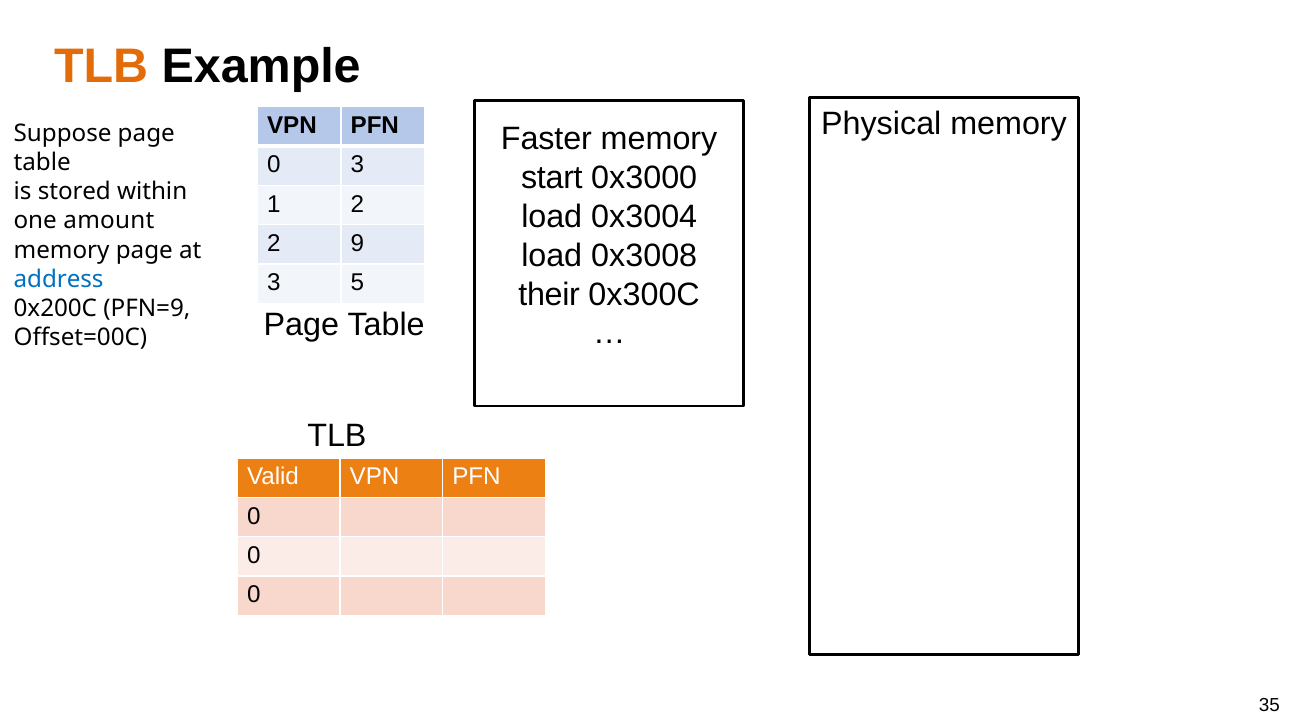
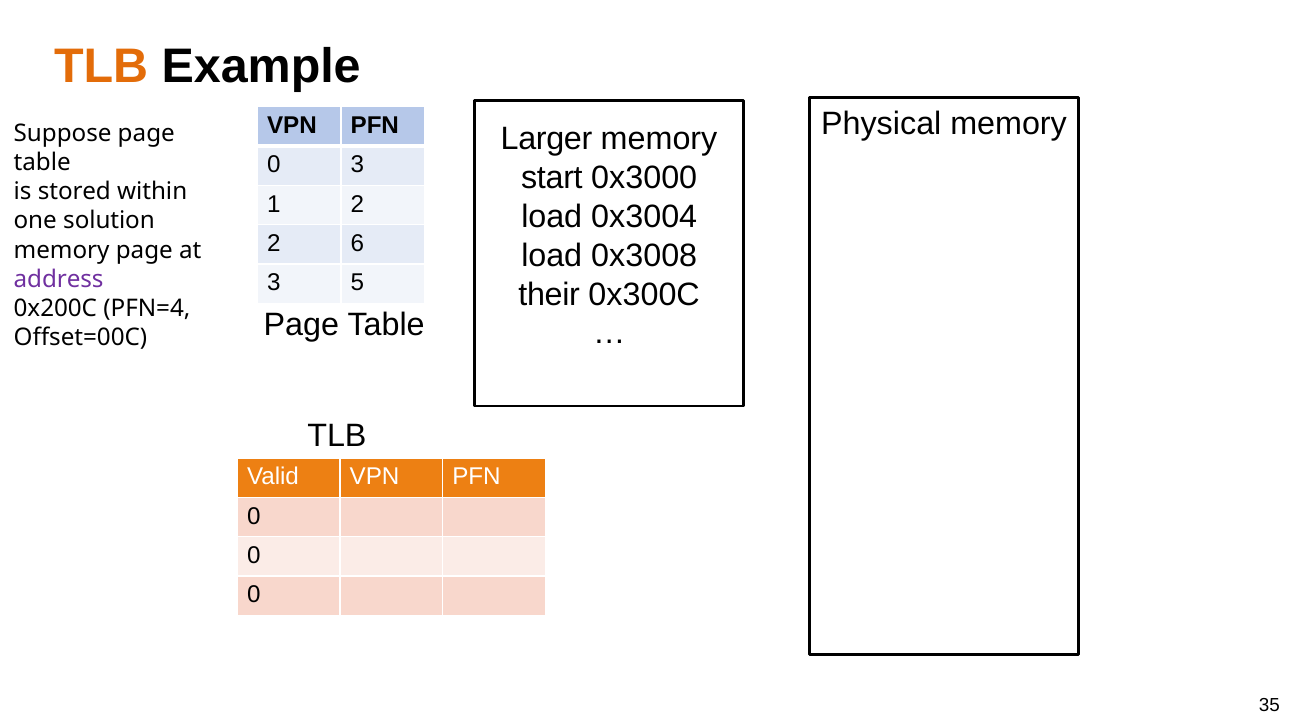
Faster: Faster -> Larger
amount: amount -> solution
9: 9 -> 6
address colour: blue -> purple
PFN=9: PFN=9 -> PFN=4
